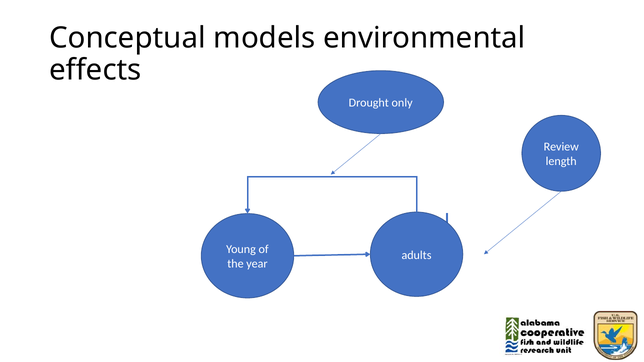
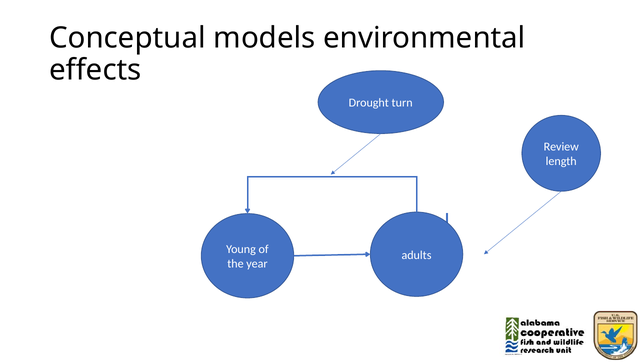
only: only -> turn
